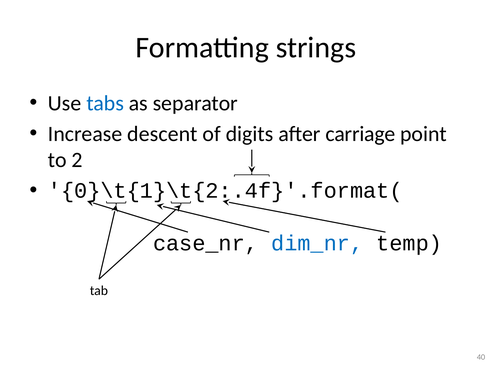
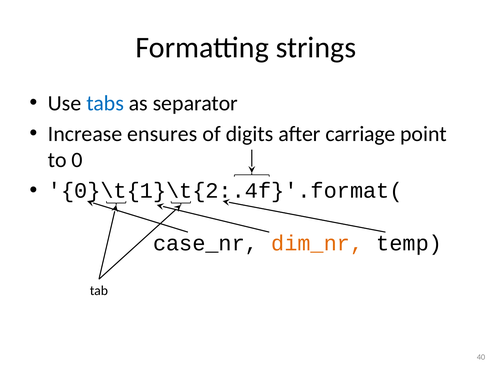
descent: descent -> ensures
2: 2 -> 0
dim_nr colour: blue -> orange
